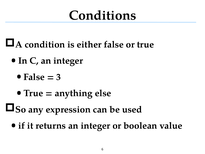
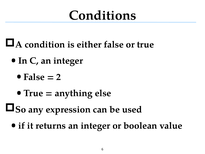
3: 3 -> 2
